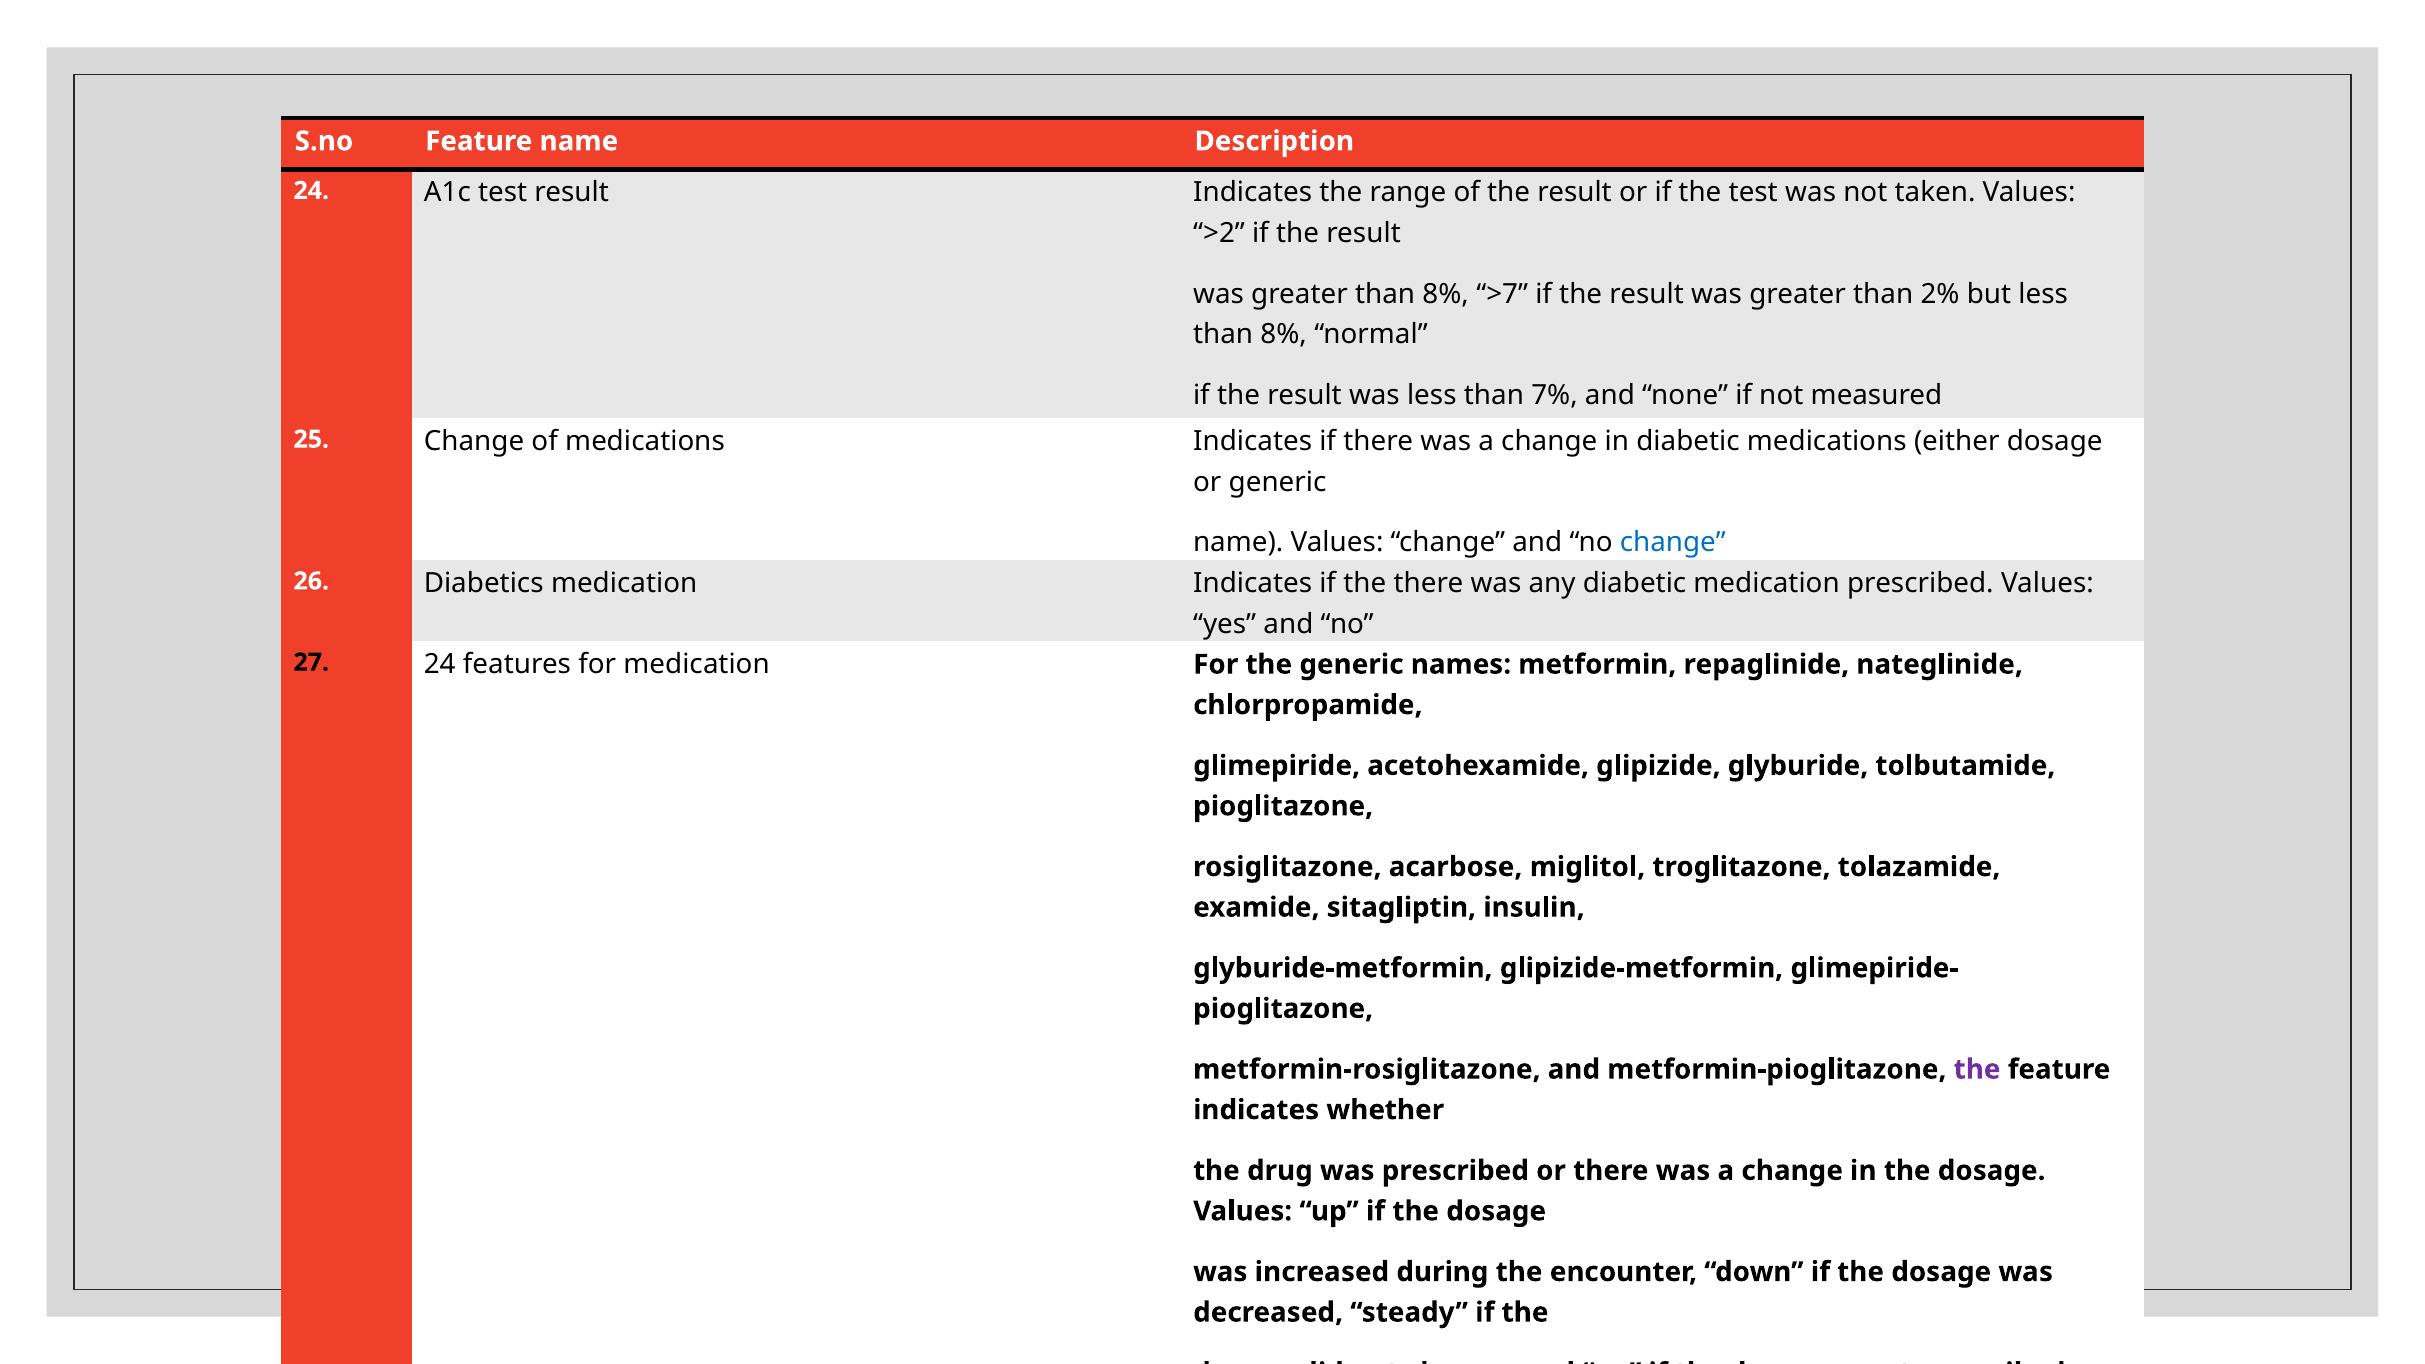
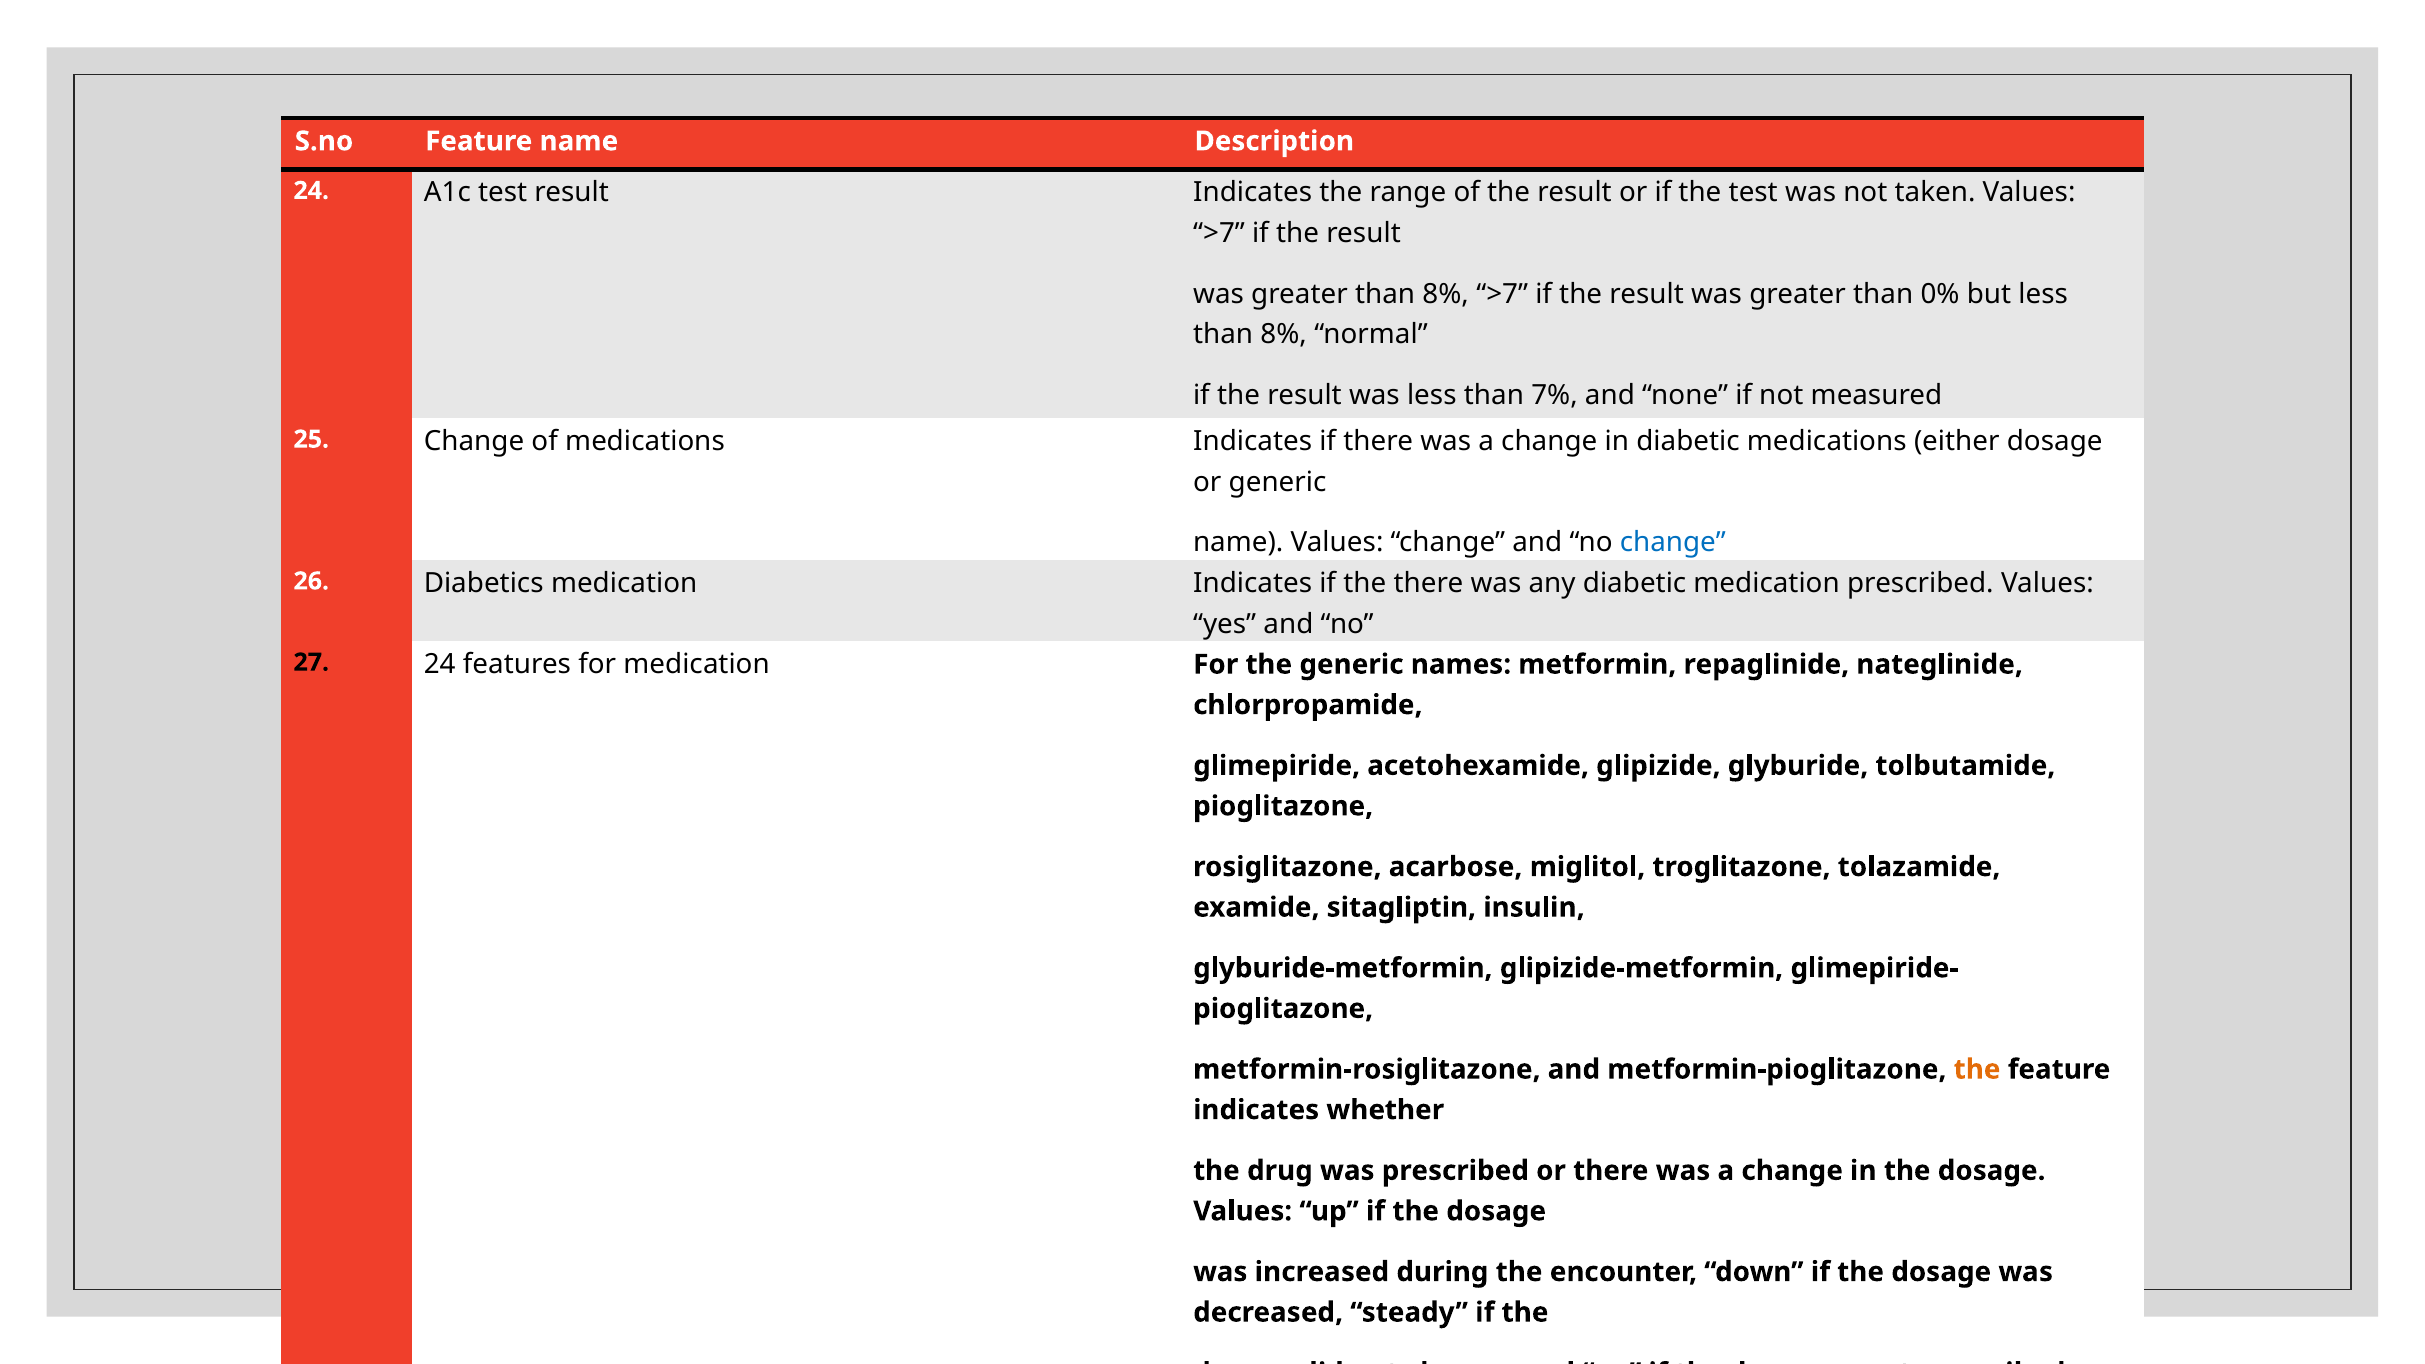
>2 at (1219, 233): >2 -> >7
2%: 2% -> 0%
the at (1977, 1069) colour: purple -> orange
